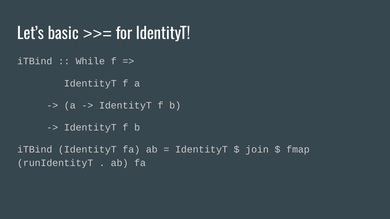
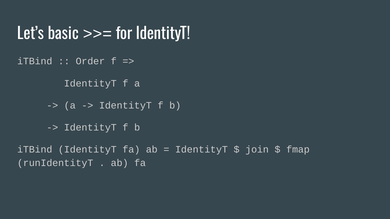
While: While -> Order
